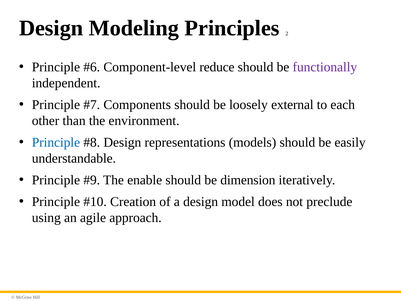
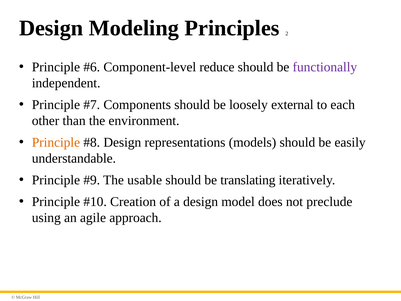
Principle at (56, 142) colour: blue -> orange
enable: enable -> usable
dimension: dimension -> translating
